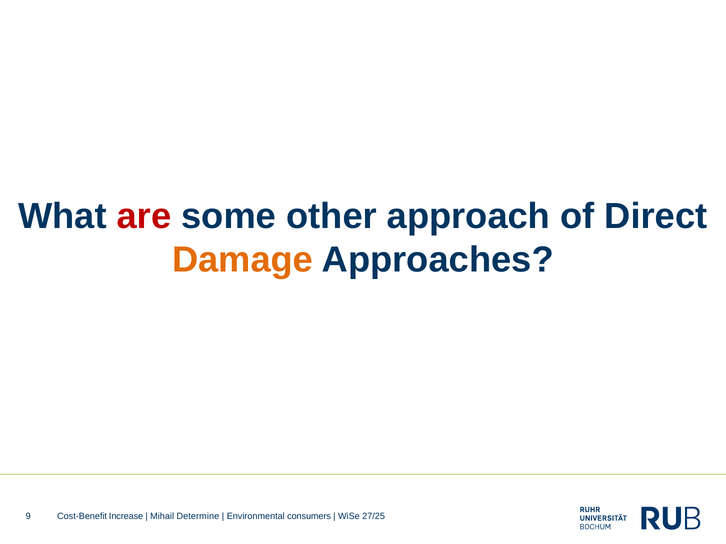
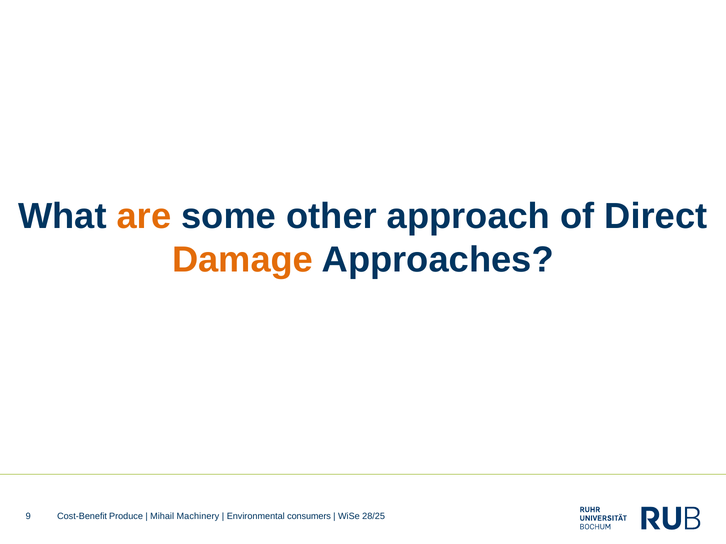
are colour: red -> orange
Increase: Increase -> Produce
Determine: Determine -> Machinery
27/25: 27/25 -> 28/25
